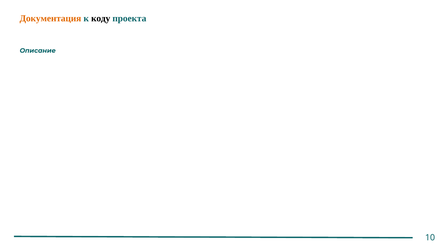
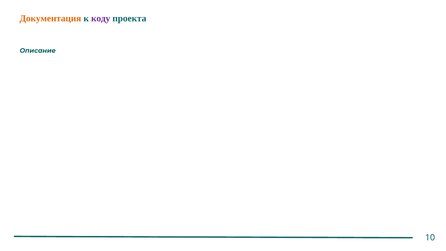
коду colour: black -> purple
